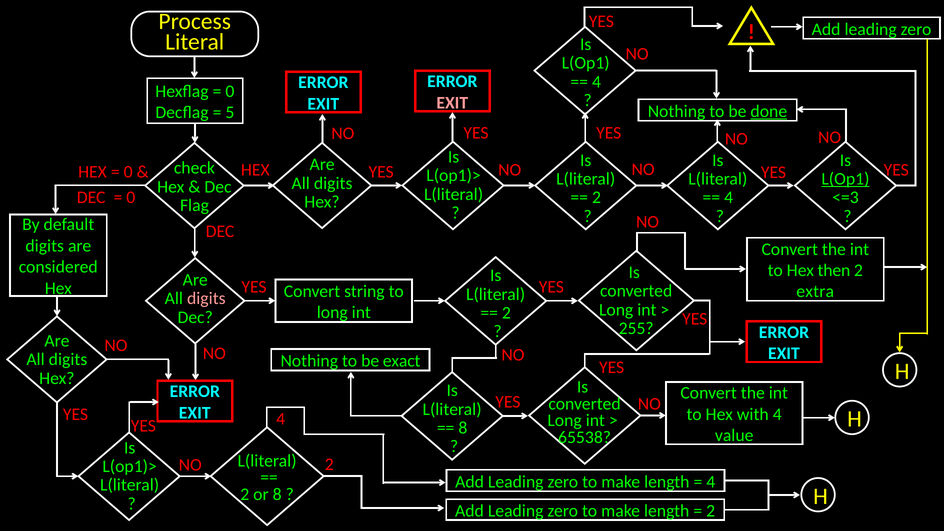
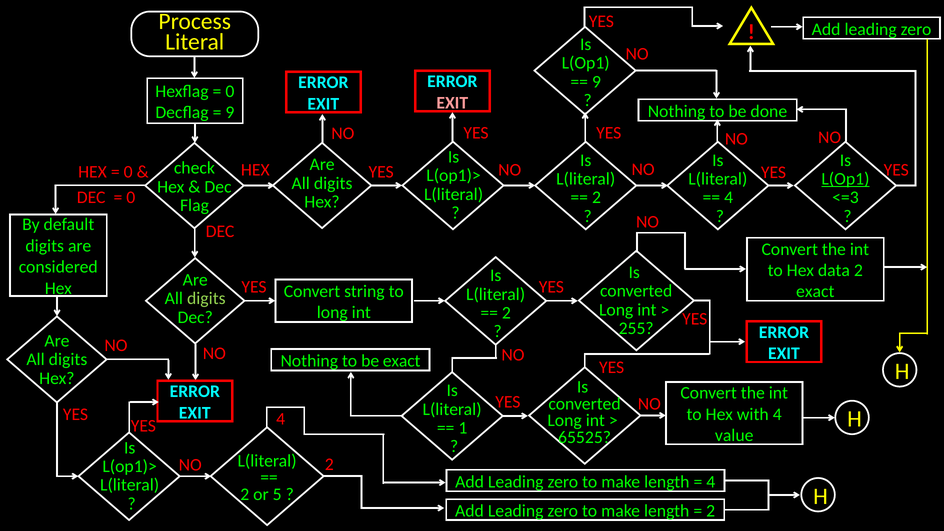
4 at (597, 82): 4 -> 9
done underline: present -> none
5 at (230, 113): 5 -> 9
then: then -> data
extra at (815, 292): extra -> exact
digits at (206, 299) colour: pink -> light green
8 at (463, 428): 8 -> 1
65538: 65538 -> 65525
or 8: 8 -> 5
